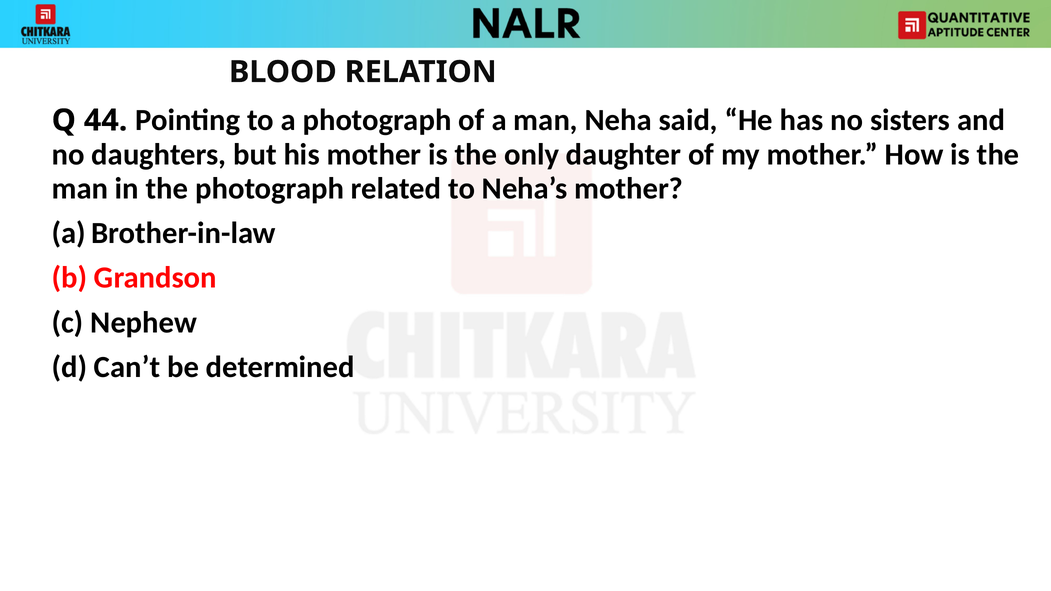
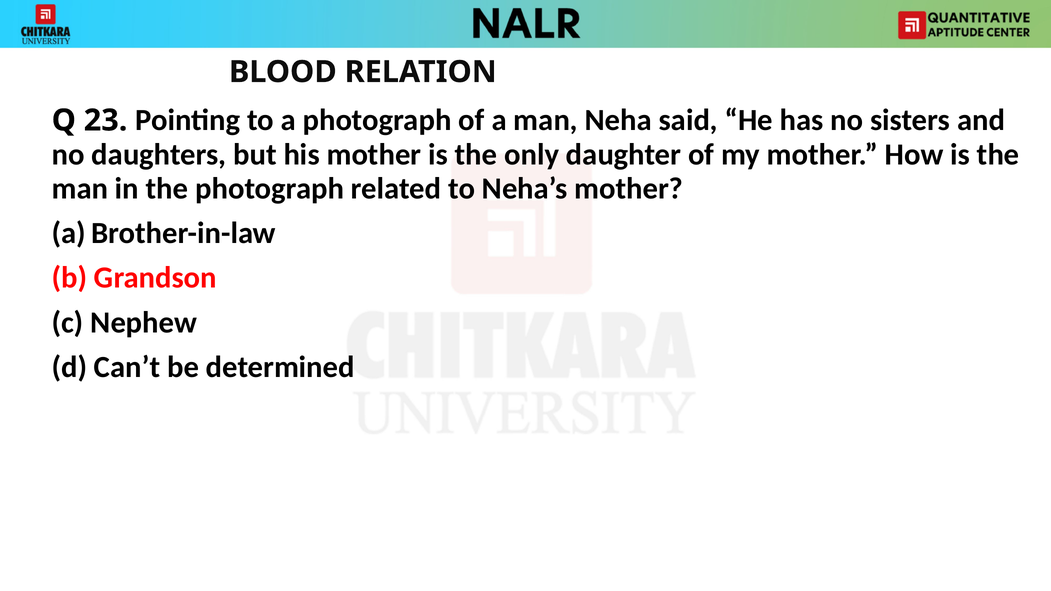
44: 44 -> 23
